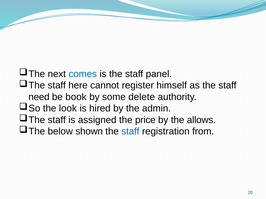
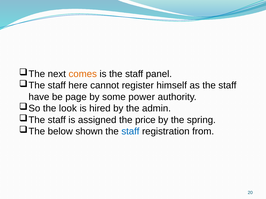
comes colour: blue -> orange
need: need -> have
book: book -> page
delete: delete -> power
allows: allows -> spring
